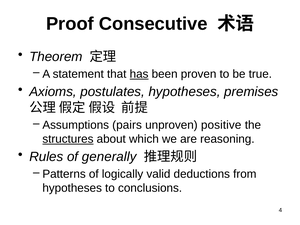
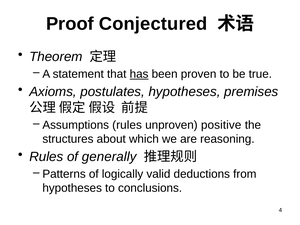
Consecutive: Consecutive -> Conjectured
Assumptions pairs: pairs -> rules
structures underline: present -> none
